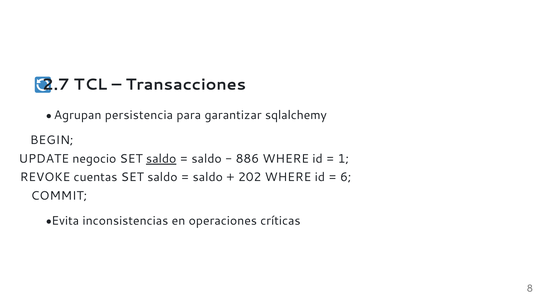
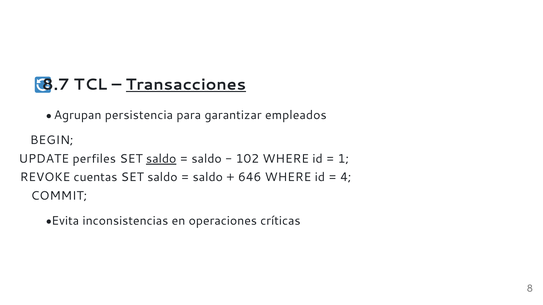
2.7: 2.7 -> 8.7
Transacciones underline: none -> present
sqlalchemy: sqlalchemy -> empleados
negocio: negocio -> perfiles
886: 886 -> 102
202: 202 -> 646
6: 6 -> 4
